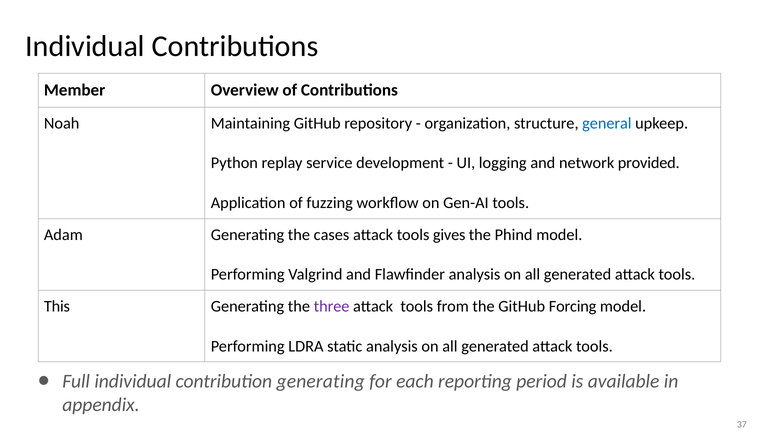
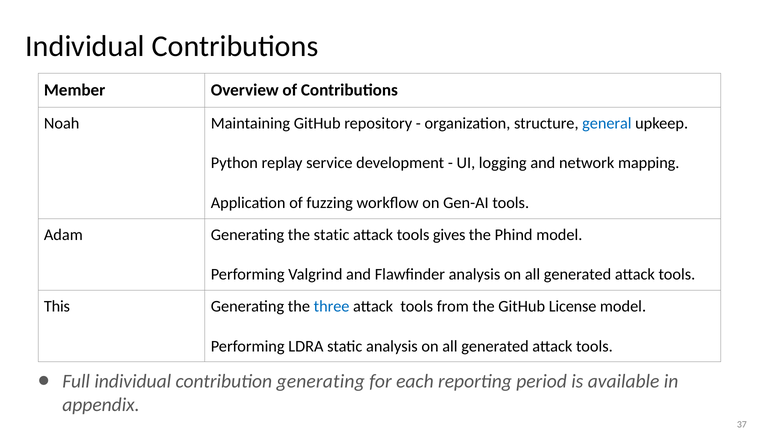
provided: provided -> mapping
the cases: cases -> static
three colour: purple -> blue
Forcing: Forcing -> License
